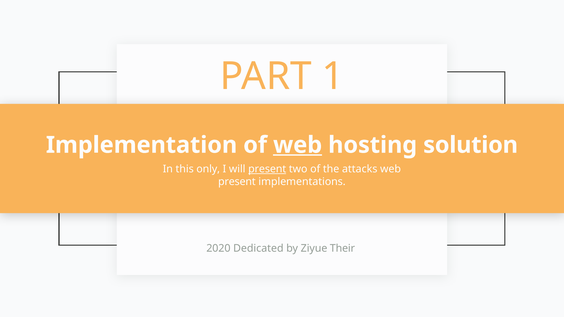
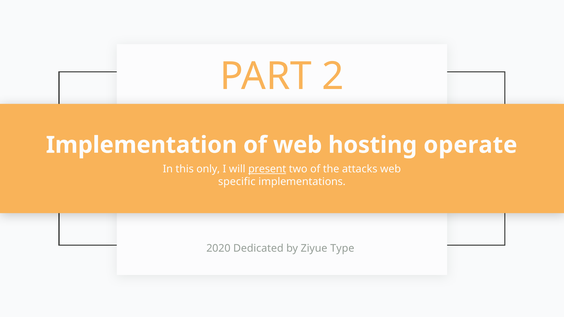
1: 1 -> 2
web at (298, 145) underline: present -> none
solution: solution -> operate
present at (237, 182): present -> specific
Their: Their -> Type
